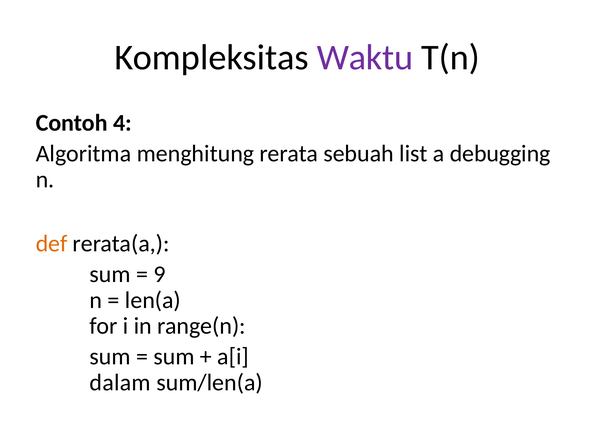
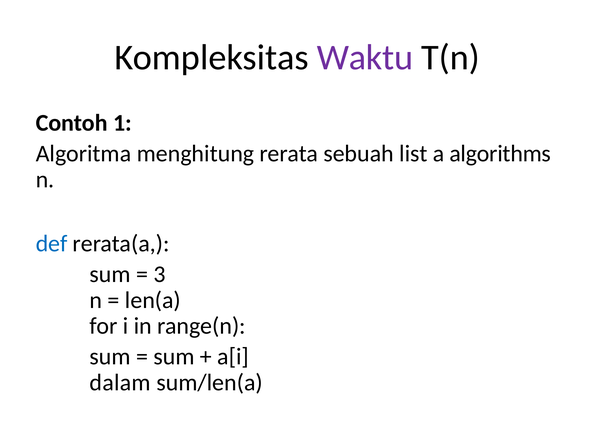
4: 4 -> 1
debugging: debugging -> algorithms
def colour: orange -> blue
9: 9 -> 3
